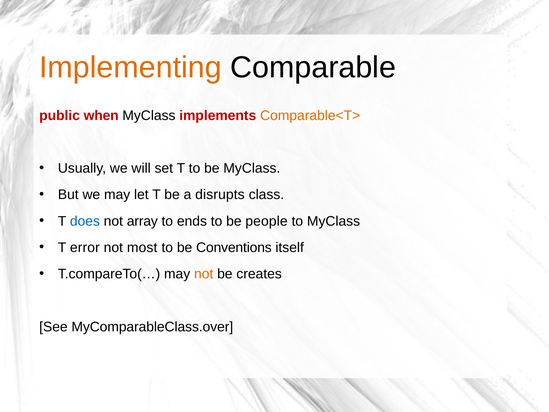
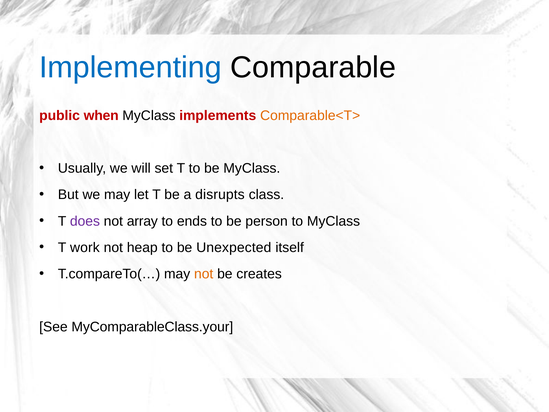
Implementing colour: orange -> blue
does colour: blue -> purple
people: people -> person
error: error -> work
most: most -> heap
Conventions: Conventions -> Unexpected
MyComparableClass.over: MyComparableClass.over -> MyComparableClass.your
